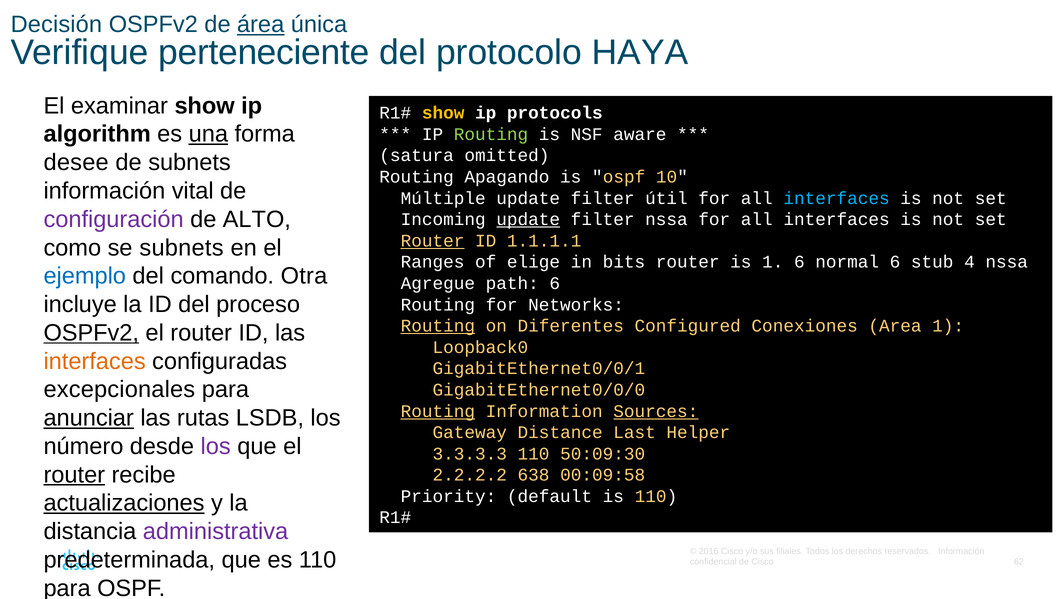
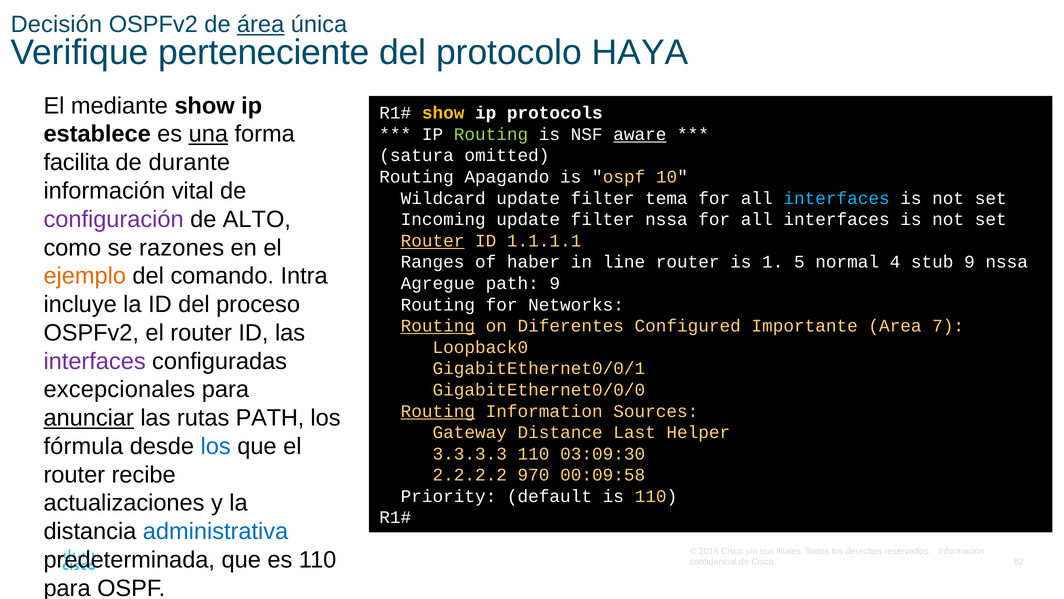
examinar: examinar -> mediante
algorithm: algorithm -> establece
aware underline: none -> present
desee: desee -> facilita
de subnets: subnets -> durante
Múltiple: Múltiple -> Wildcard
útil: útil -> tema
update at (528, 219) underline: present -> none
se subnets: subnets -> razones
elige: elige -> haber
bits: bits -> line
1 6: 6 -> 5
normal 6: 6 -> 4
stub 4: 4 -> 9
ejemplo colour: blue -> orange
Otra: Otra -> Intra
path 6: 6 -> 9
Conexiones: Conexiones -> Importante
Area 1: 1 -> 7
OSPFv2 at (91, 333) underline: present -> none
interfaces at (95, 361) colour: orange -> purple
Sources underline: present -> none
rutas LSDB: LSDB -> PATH
número: número -> fórmula
los at (216, 446) colour: purple -> blue
50:09:30: 50:09:30 -> 03:09:30
router at (74, 474) underline: present -> none
638: 638 -> 970
actualizaciones underline: present -> none
administrativa colour: purple -> blue
